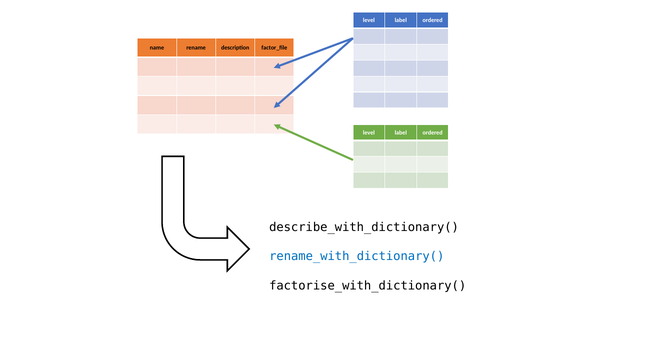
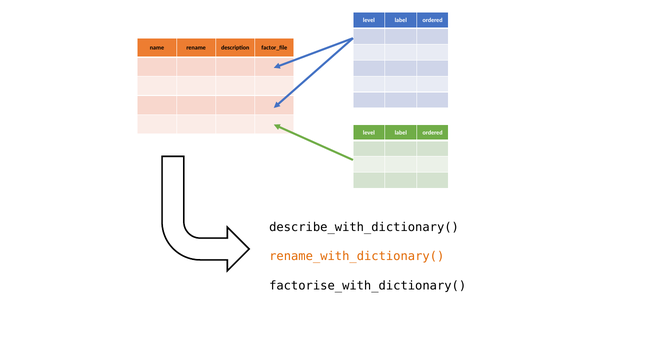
rename_with_dictionary( colour: blue -> orange
